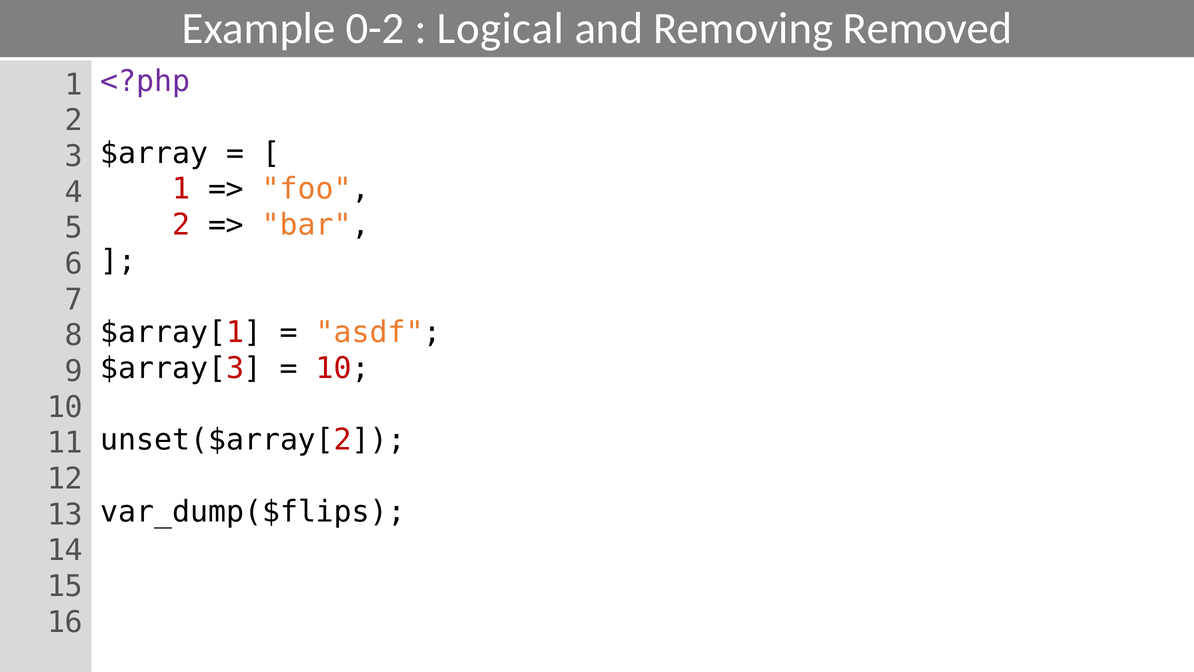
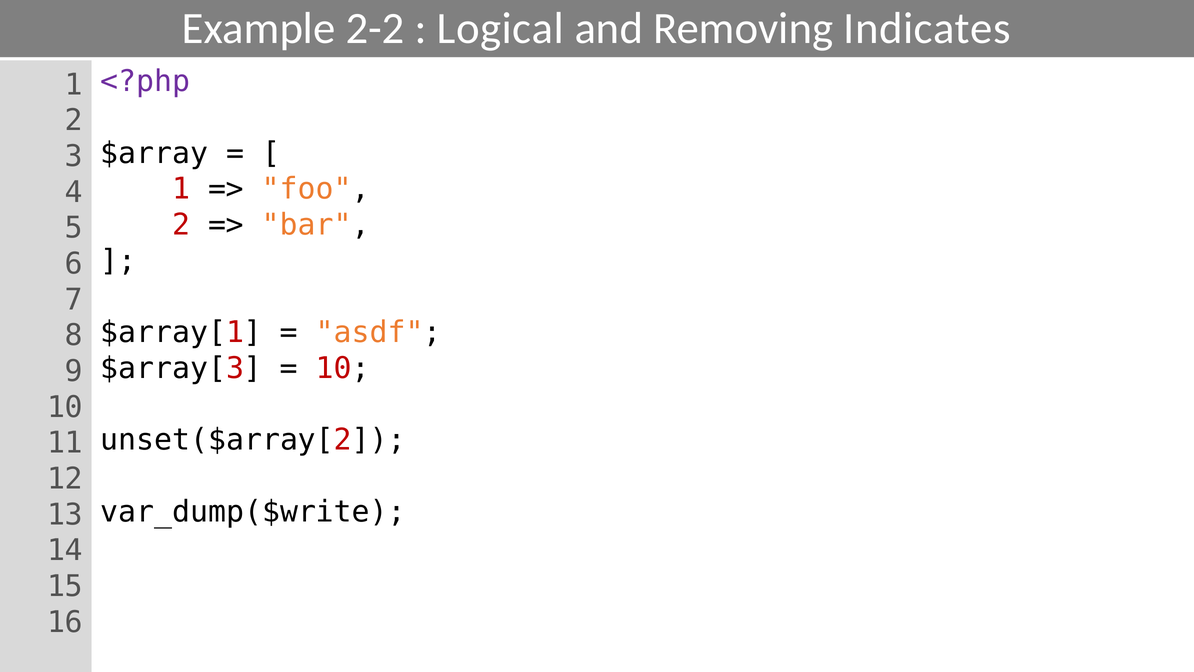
0-2: 0-2 -> 2-2
Removed: Removed -> Indicates
var_dump($flips: var_dump($flips -> var_dump($write
